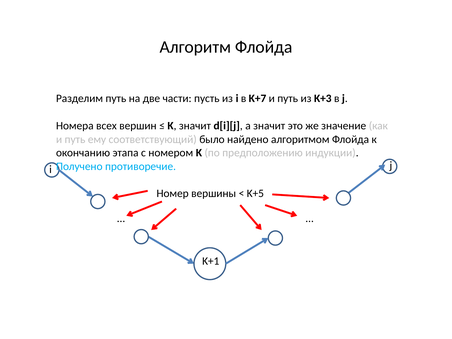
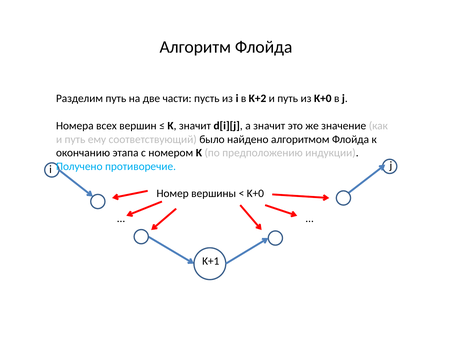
K+7: K+7 -> K+2
из K+3: K+3 -> K+0
K+5 at (255, 194): K+5 -> K+0
